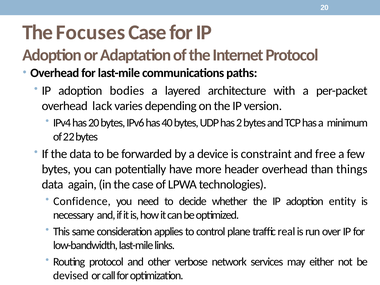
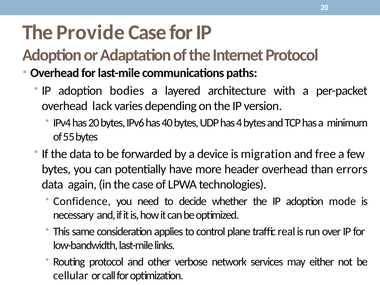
Focuses: Focuses -> Provide
2: 2 -> 4
22: 22 -> 55
constraint: constraint -> migration
things: things -> errors
entity: entity -> mode
devised: devised -> cellular
